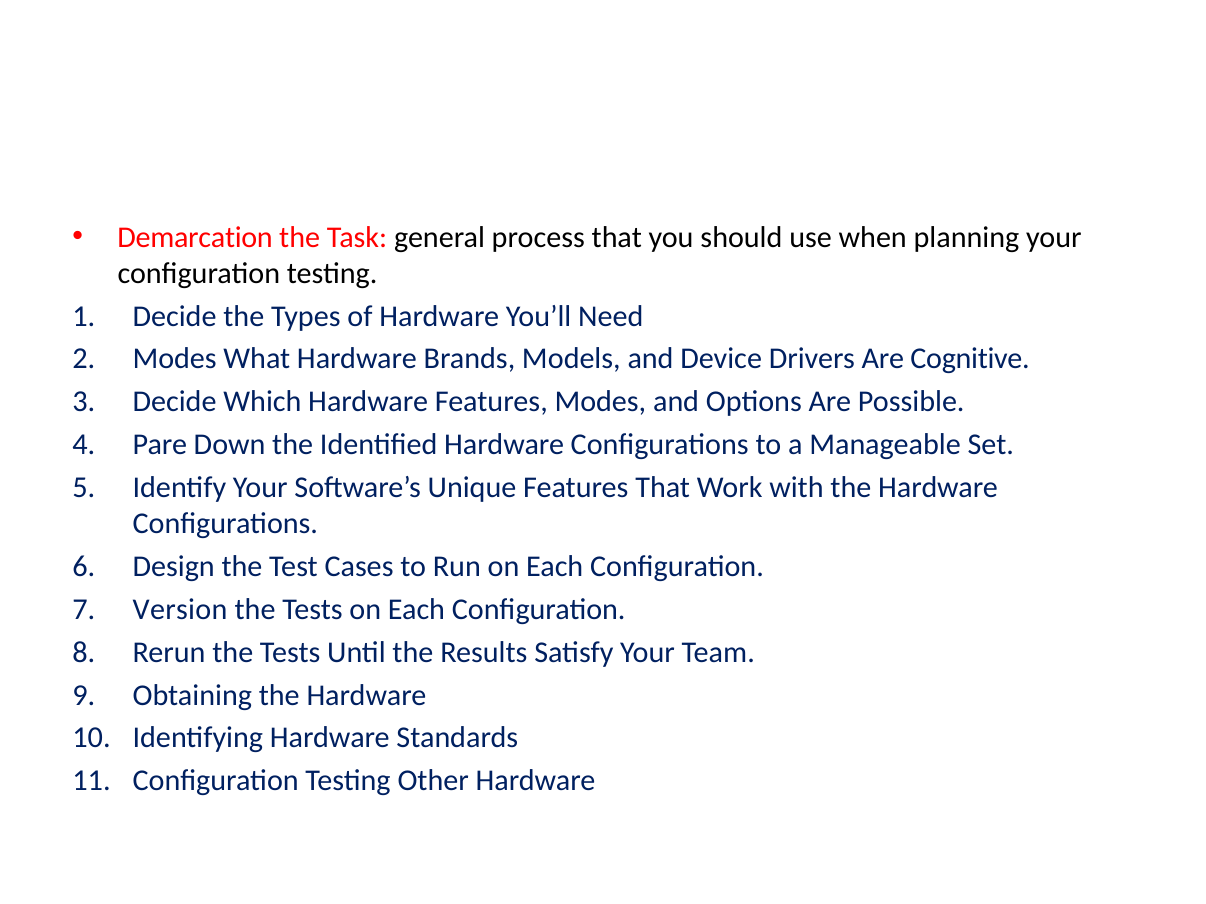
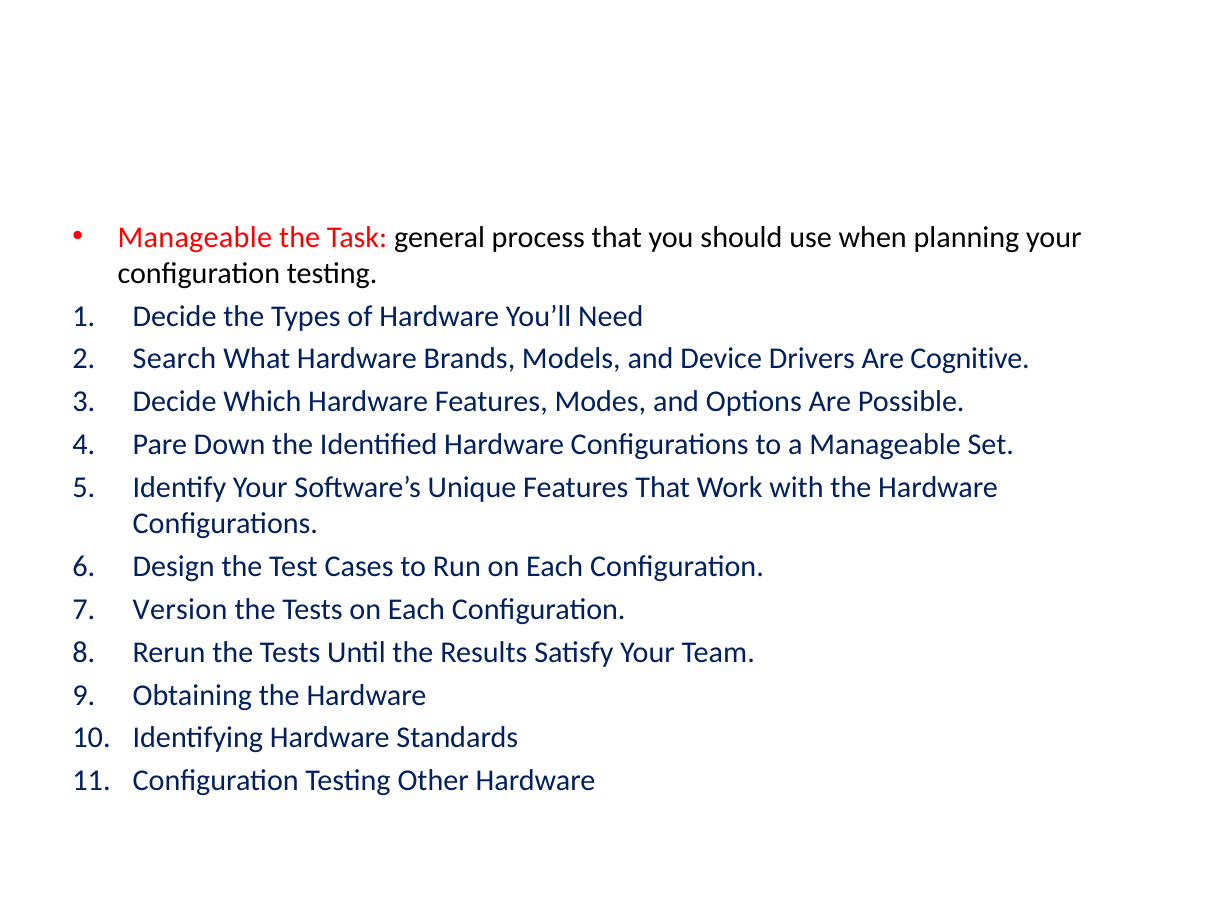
Demarcation at (195, 237): Demarcation -> Manageable
Modes at (175, 359): Modes -> Search
